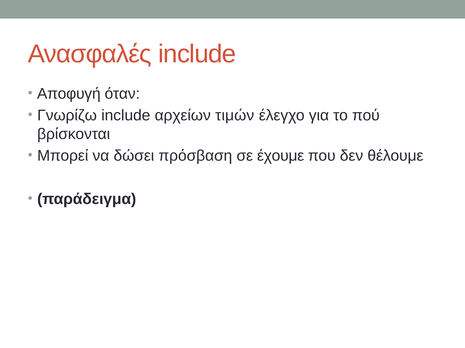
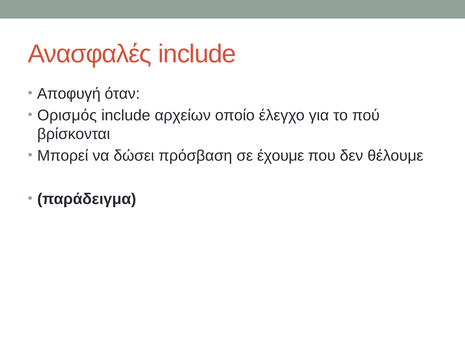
Γνωρίζω: Γνωρίζω -> Ορισμός
τιμών: τιμών -> οποίο
